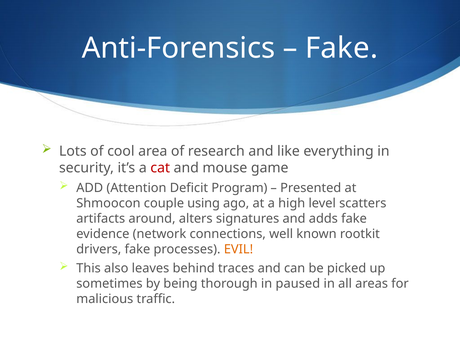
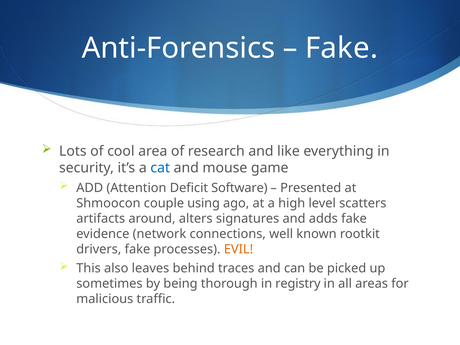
cat colour: red -> blue
Program: Program -> Software
paused: paused -> registry
